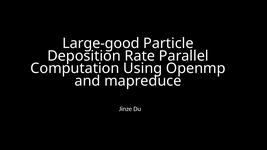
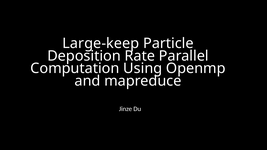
Large-good: Large-good -> Large-keep
